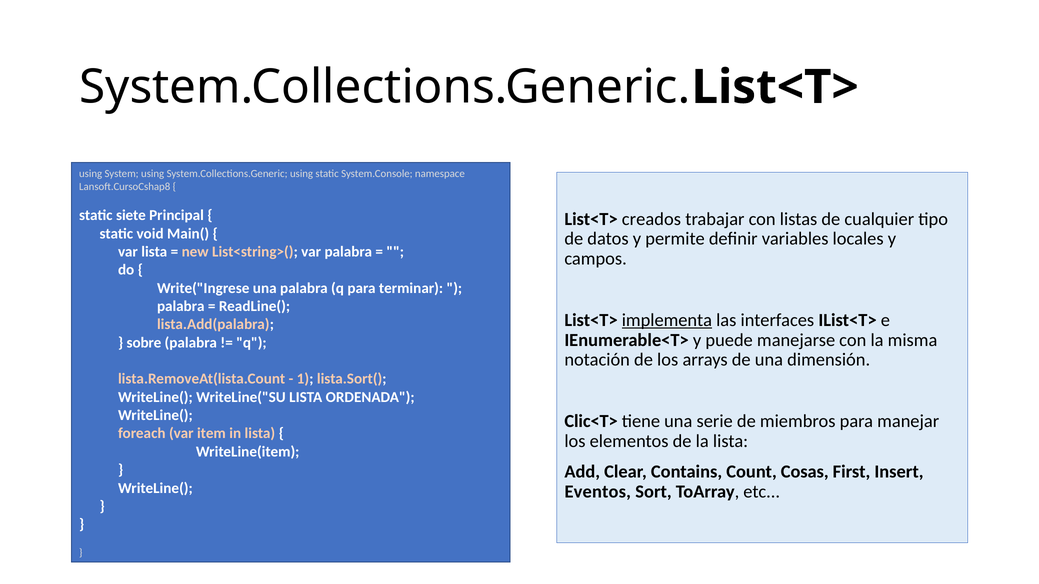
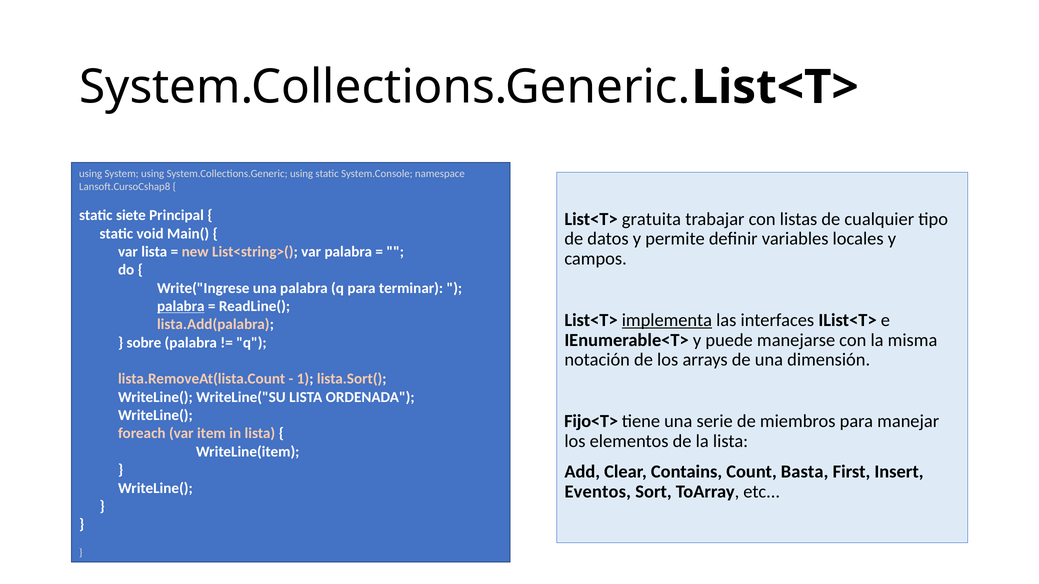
creados: creados -> gratuita
palabra at (181, 306) underline: none -> present
Clic<T>: Clic<T> -> Fijo<T>
Cosas: Cosas -> Basta
